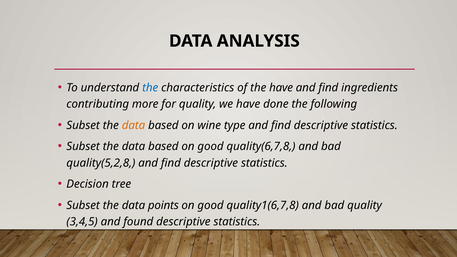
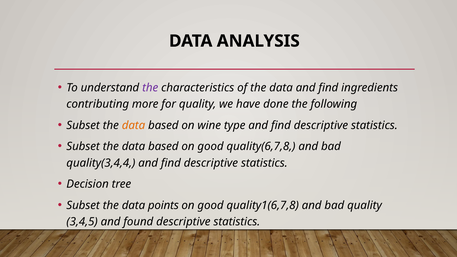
the at (150, 88) colour: blue -> purple
of the have: have -> data
quality(5,2,8: quality(5,2,8 -> quality(3,4,4
